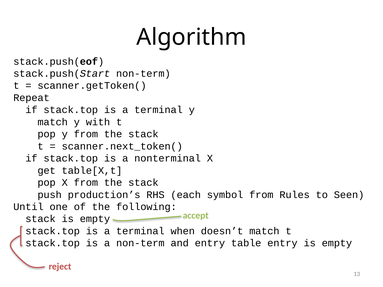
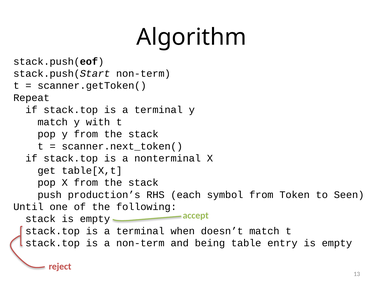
Rules: Rules -> Token
and entry: entry -> being
